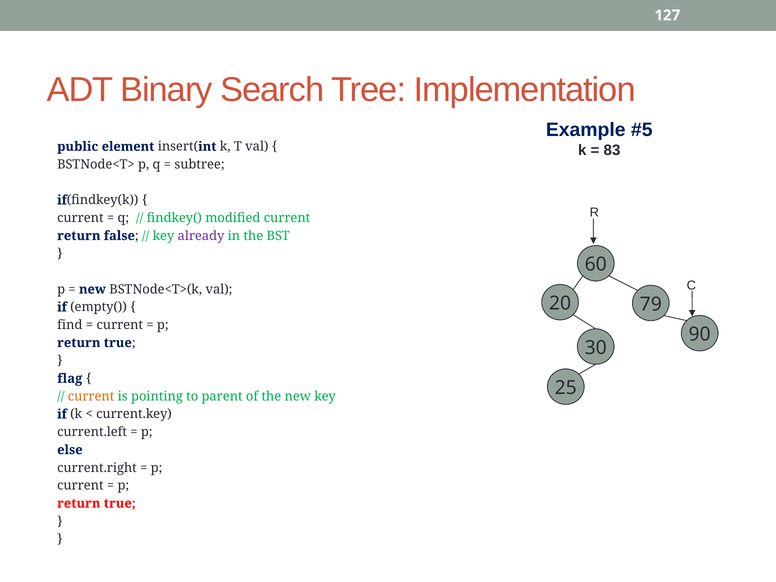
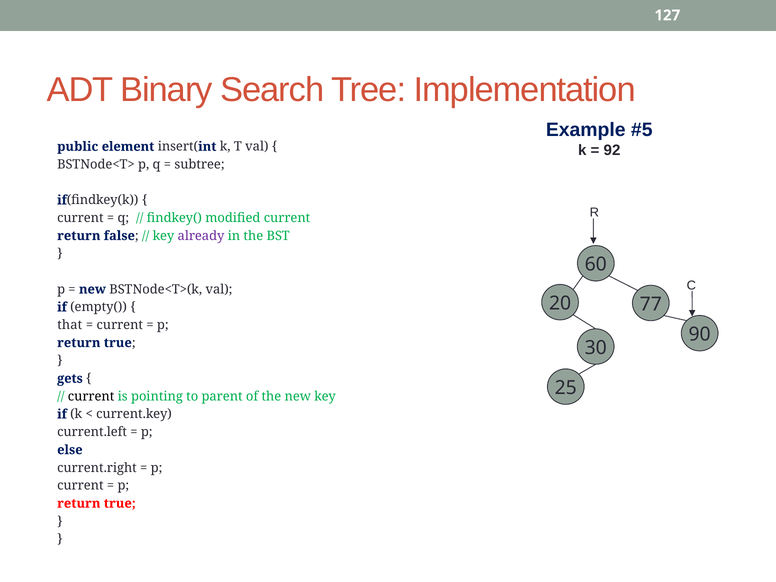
83: 83 -> 92
79: 79 -> 77
find: find -> that
flag: flag -> gets
current at (91, 396) colour: orange -> black
